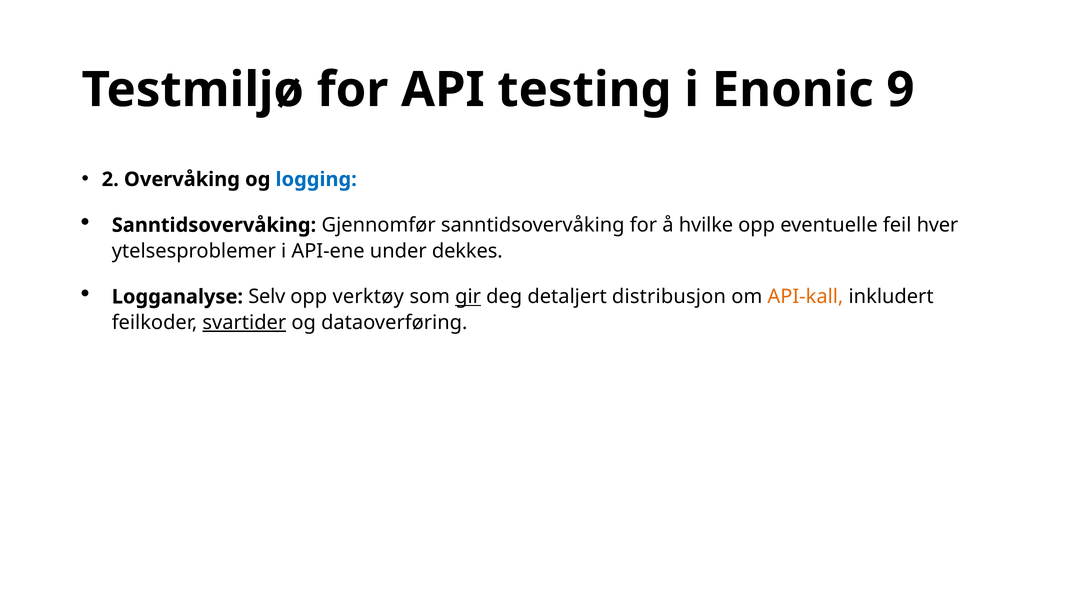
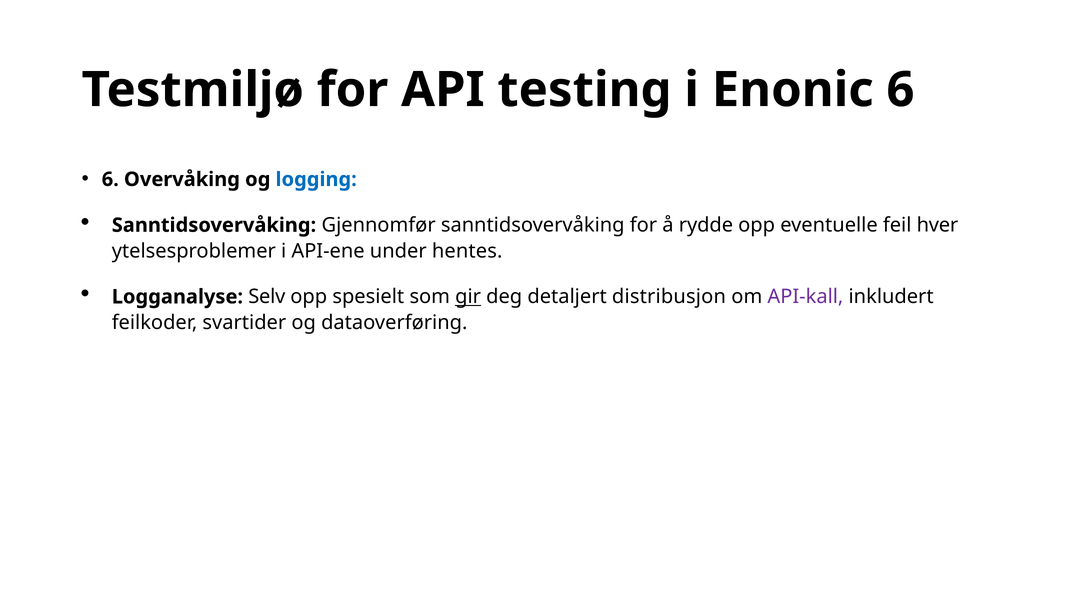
Enonic 9: 9 -> 6
2 at (110, 180): 2 -> 6
hvilke: hvilke -> rydde
dekkes: dekkes -> hentes
verktøy: verktøy -> spesielt
API-kall colour: orange -> purple
svartider underline: present -> none
